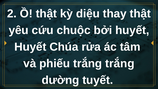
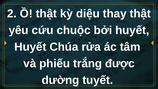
trắng trắng: trắng -> được
